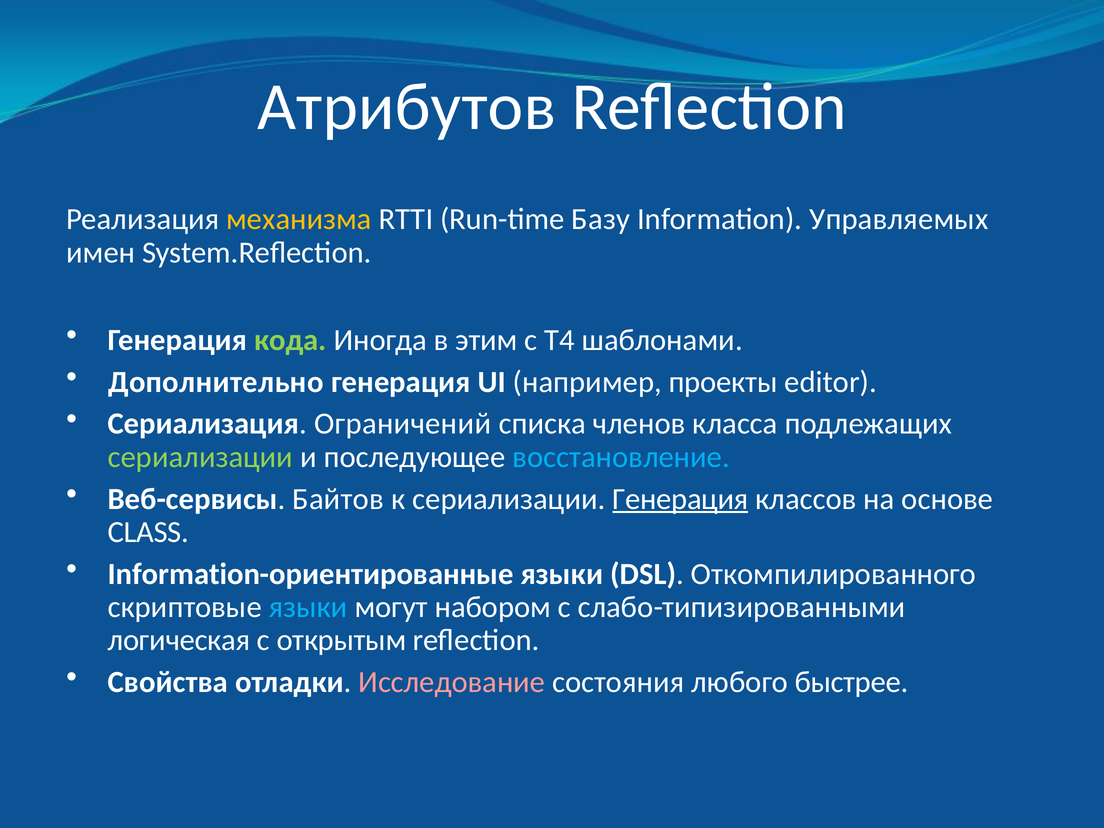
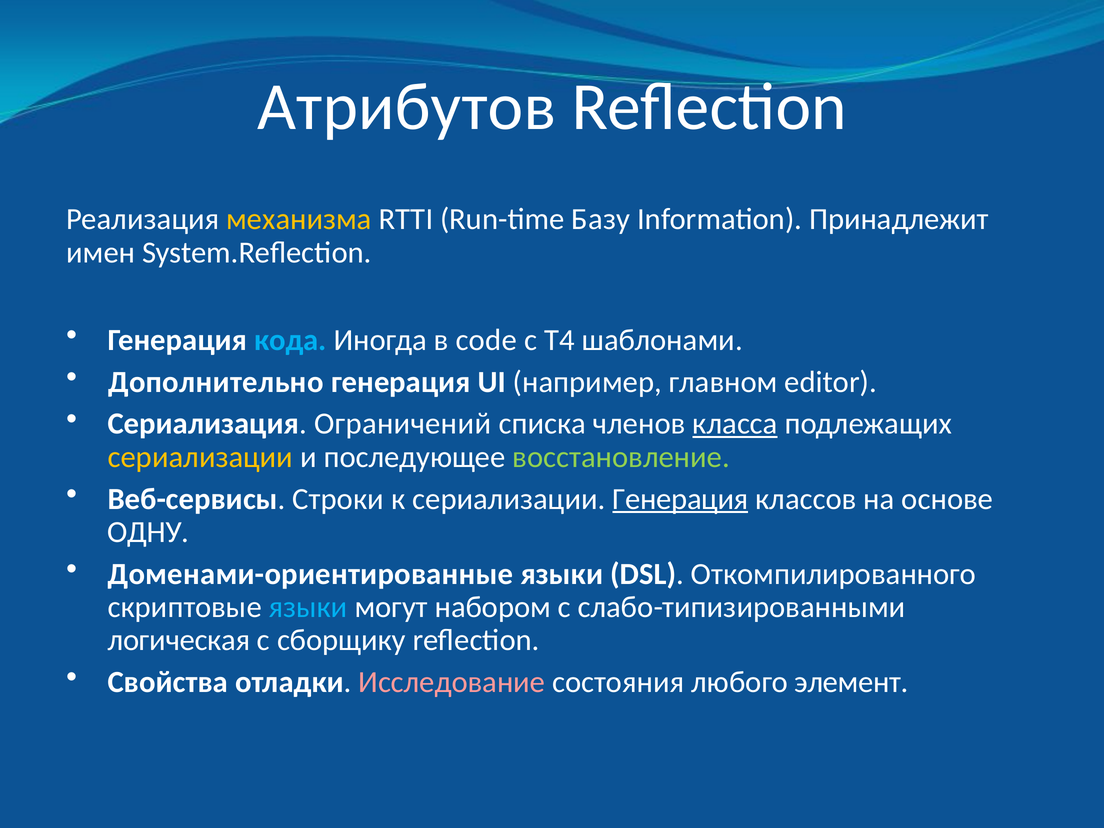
Управляемых: Управляемых -> Принадлежит
кода colour: light green -> light blue
этим: этим -> code
проекты: проекты -> главном
класса underline: none -> present
сериализации at (200, 457) colour: light green -> yellow
восстановление colour: light blue -> light green
Байтов: Байтов -> Строки
CLASS: CLASS -> ОДНУ
Information-ориентированные: Information-ориентированные -> Доменами-ориентированные
открытым: открытым -> сборщику
быстрее: быстрее -> элемент
